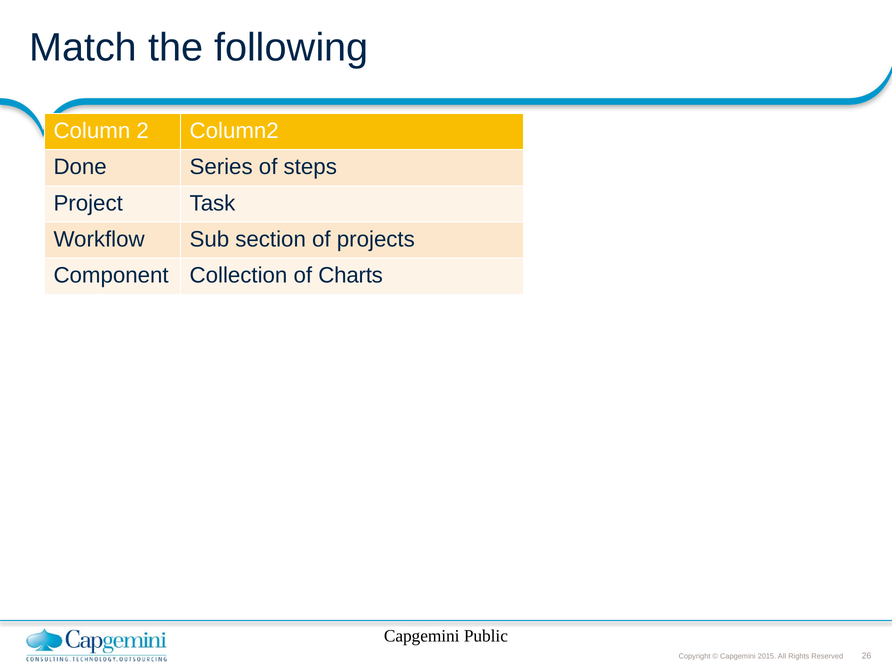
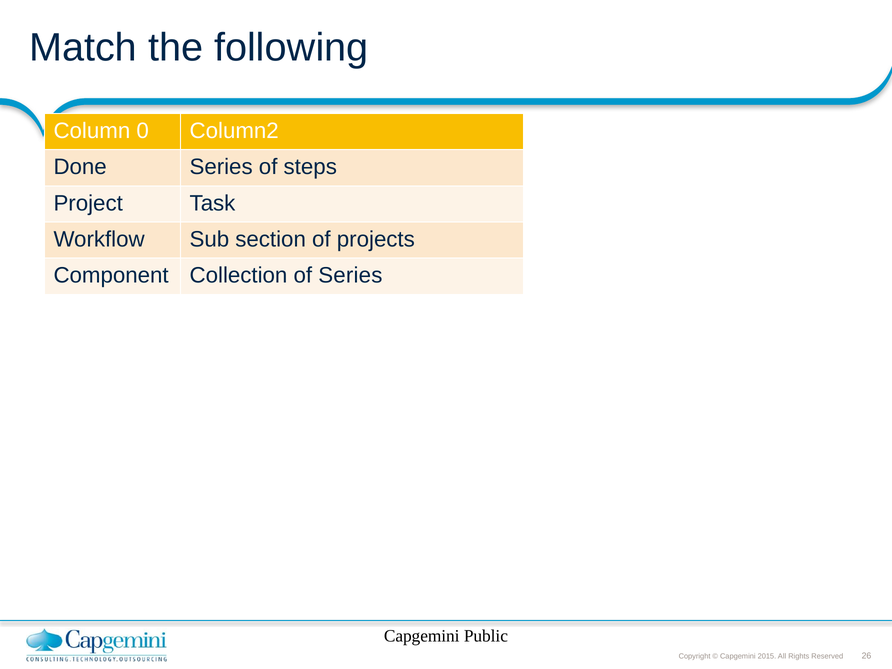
2: 2 -> 0
of Charts: Charts -> Series
